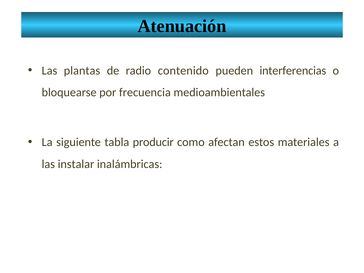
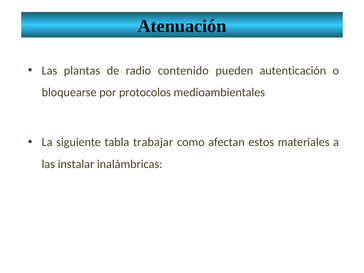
interferencias: interferencias -> autenticación
frecuencia: frecuencia -> protocolos
producir: producir -> trabajar
